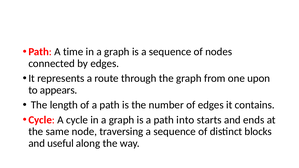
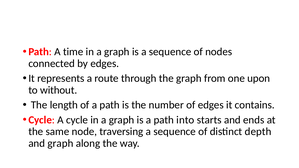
appears: appears -> without
blocks: blocks -> depth
and useful: useful -> graph
